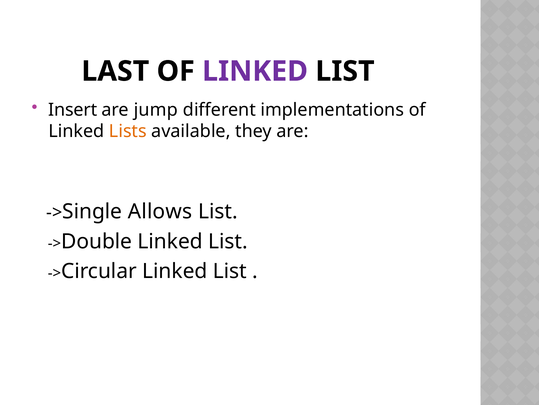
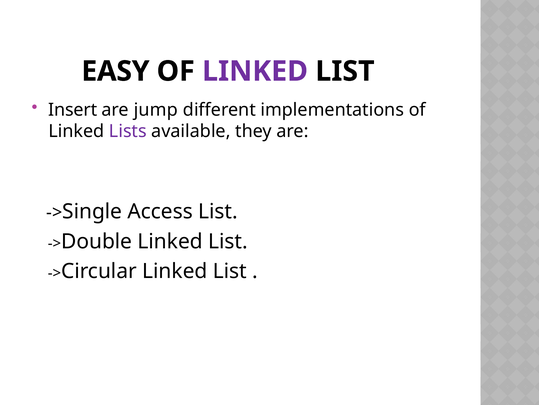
LAST: LAST -> EASY
Lists colour: orange -> purple
Allows: Allows -> Access
